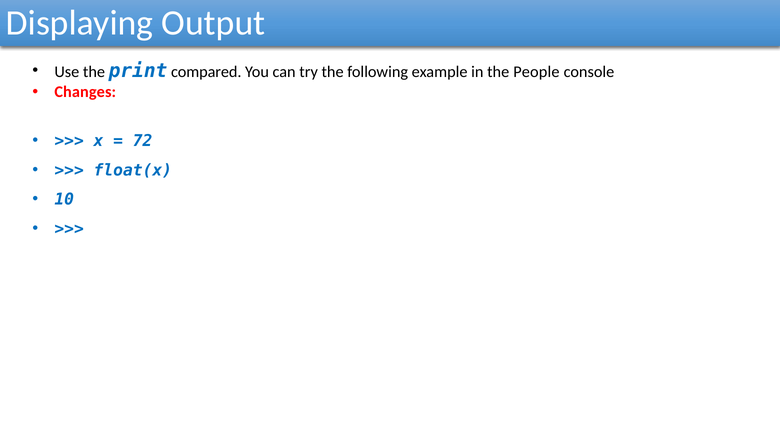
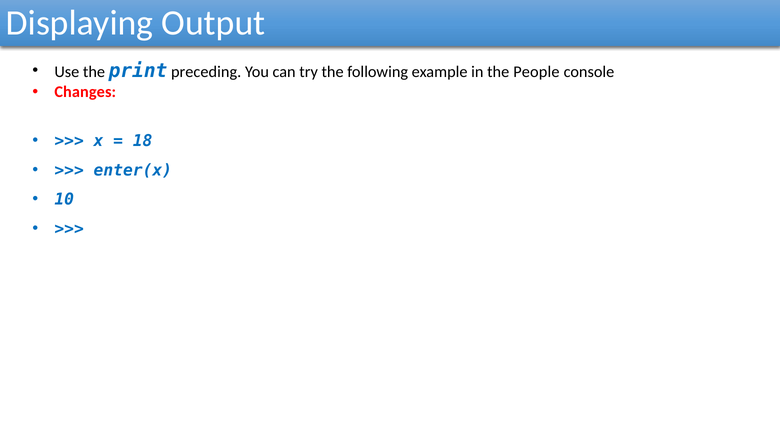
compared: compared -> preceding
72: 72 -> 18
float(x: float(x -> enter(x
